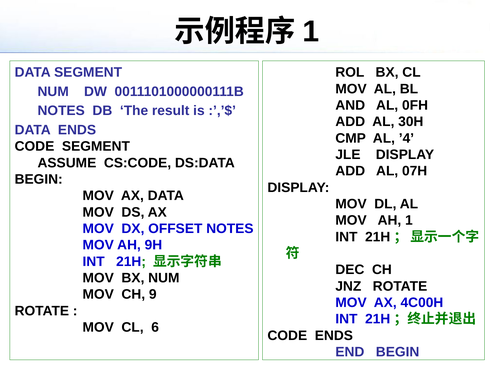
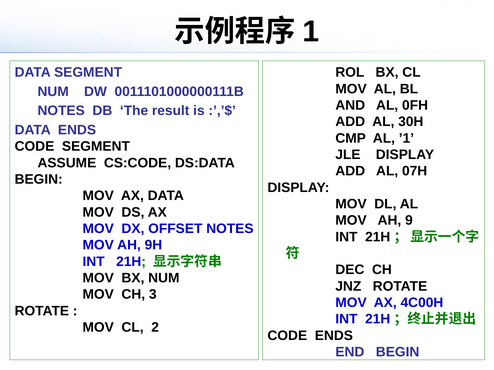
’4: ’4 -> ’1
AH 1: 1 -> 9
9: 9 -> 3
6: 6 -> 2
